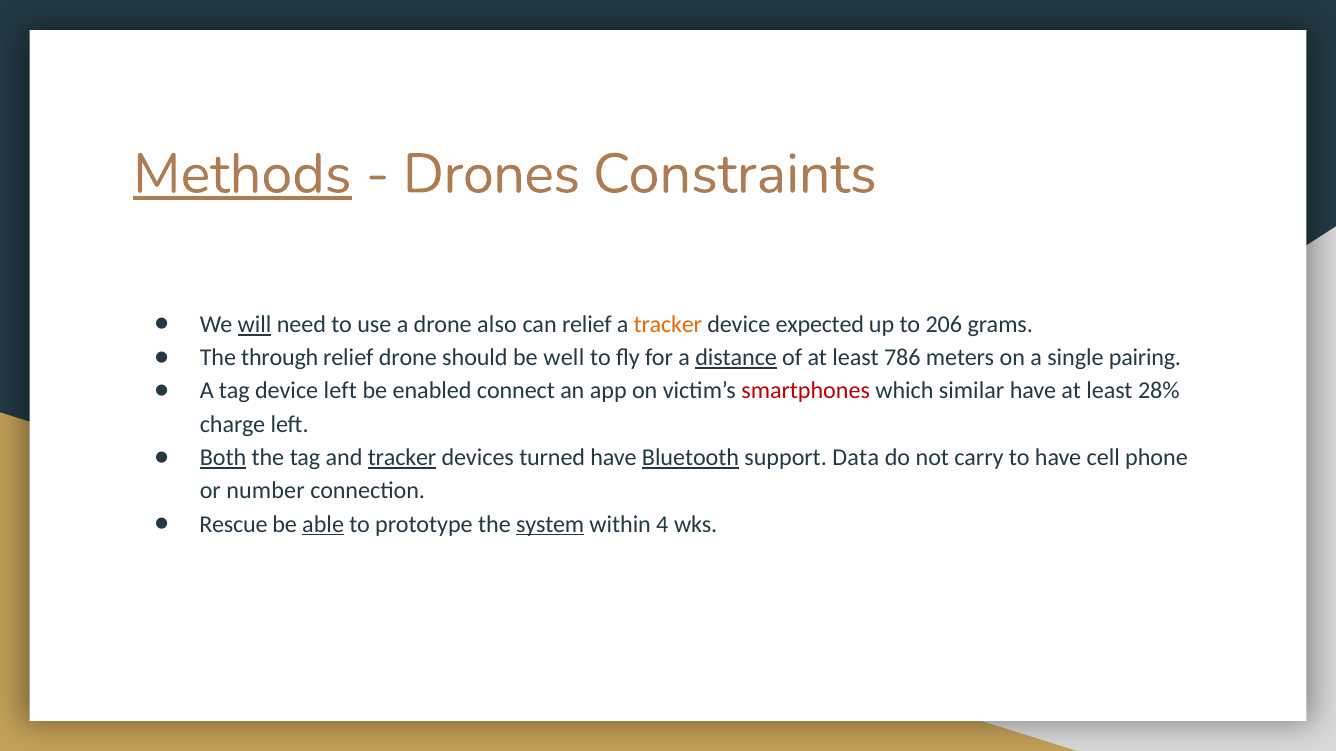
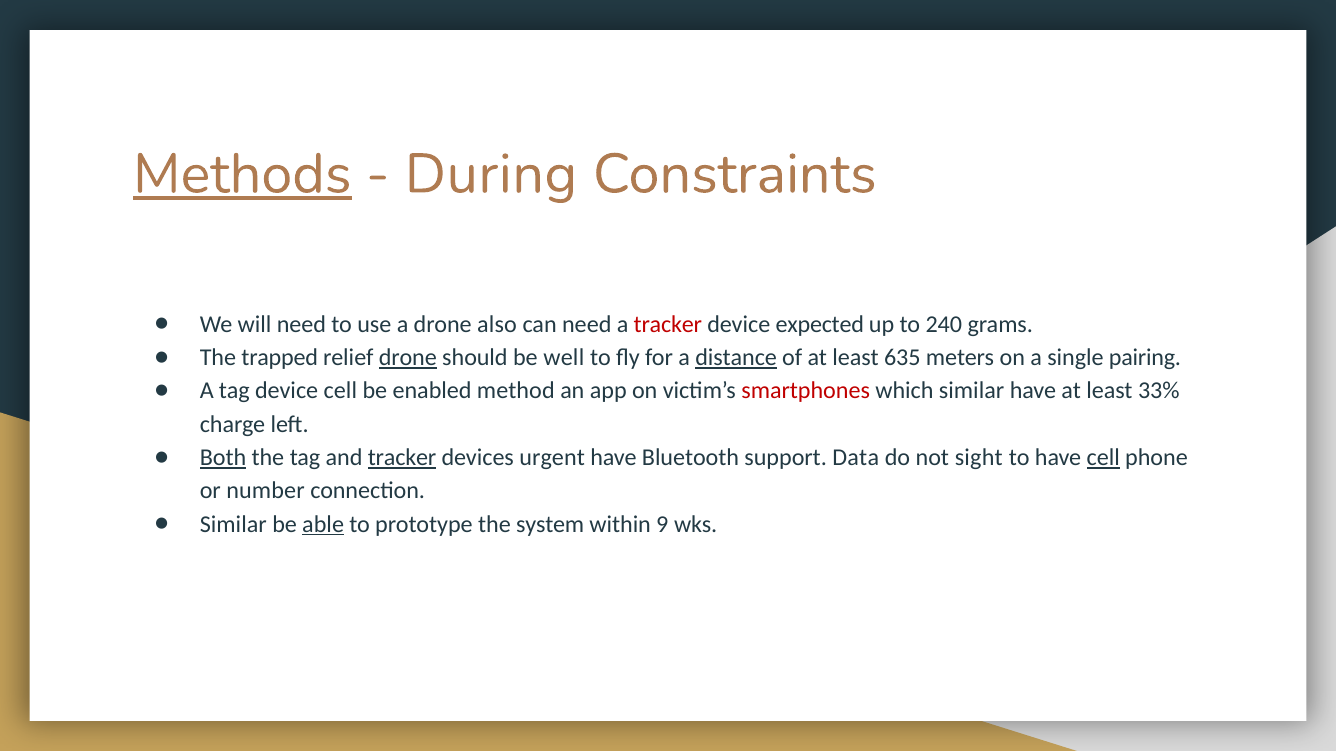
Drones: Drones -> During
will underline: present -> none
can relief: relief -> need
tracker at (668, 325) colour: orange -> red
206: 206 -> 240
through: through -> trapped
drone at (408, 358) underline: none -> present
786: 786 -> 635
device left: left -> cell
connect: connect -> method
28%: 28% -> 33%
turned: turned -> urgent
Bluetooth underline: present -> none
carry: carry -> sight
cell at (1103, 458) underline: none -> present
Rescue at (233, 524): Rescue -> Similar
system underline: present -> none
4: 4 -> 9
